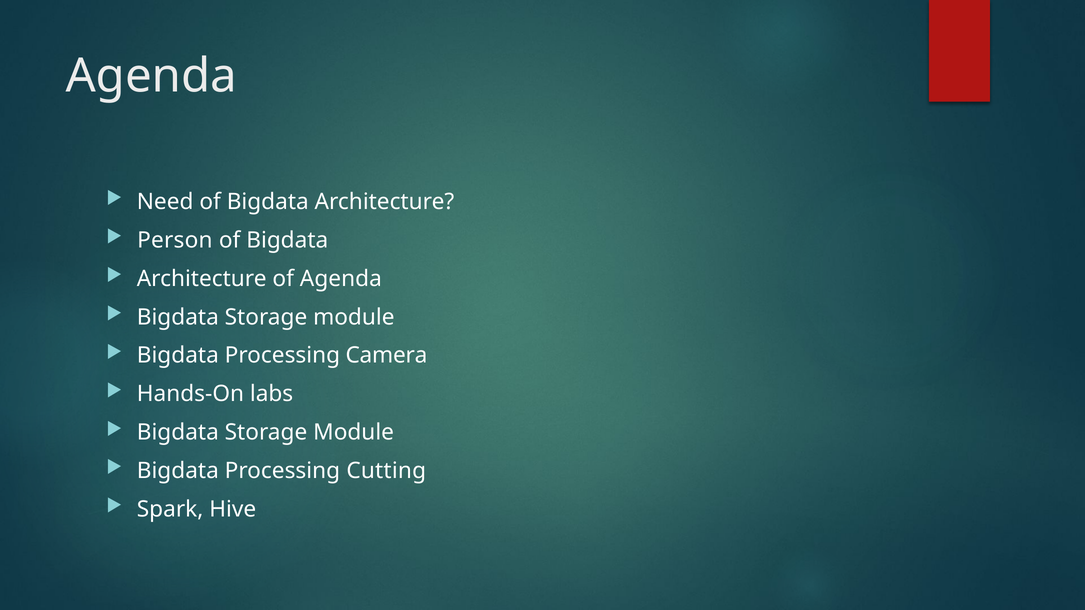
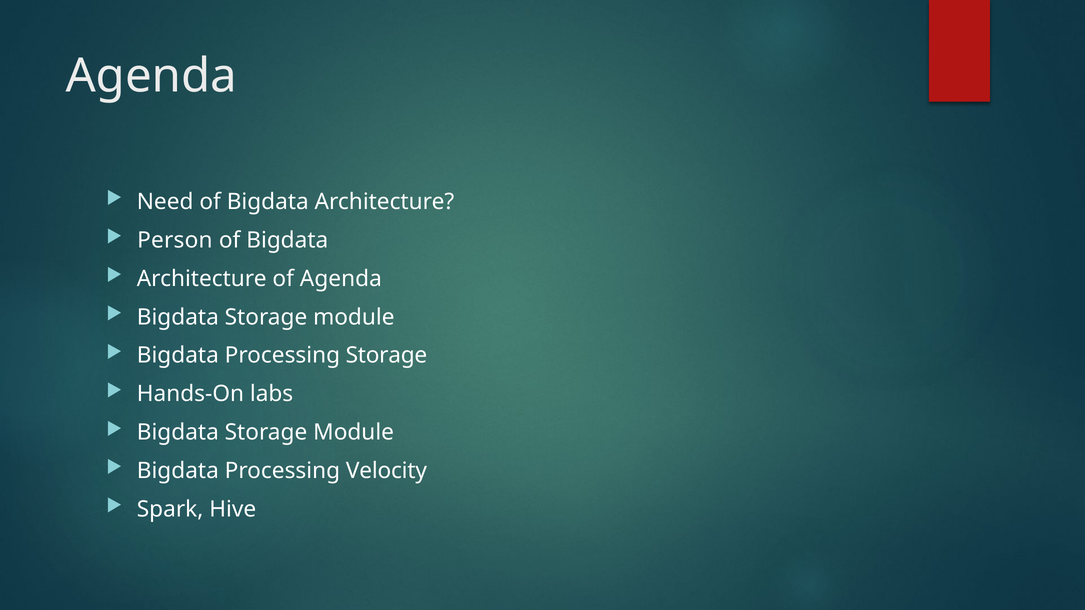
Processing Camera: Camera -> Storage
Cutting: Cutting -> Velocity
